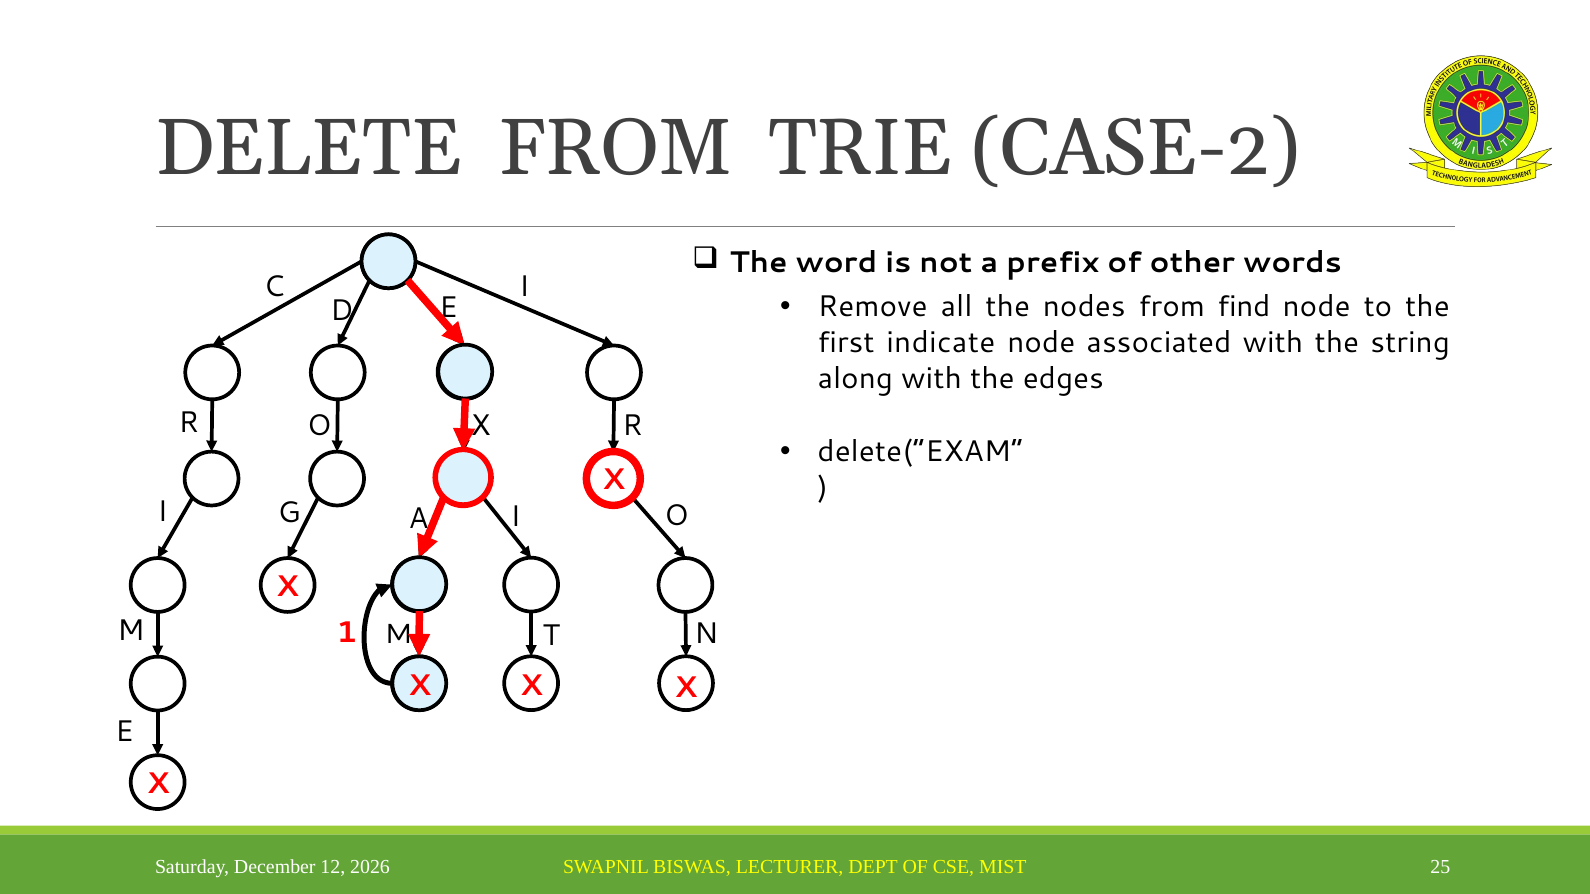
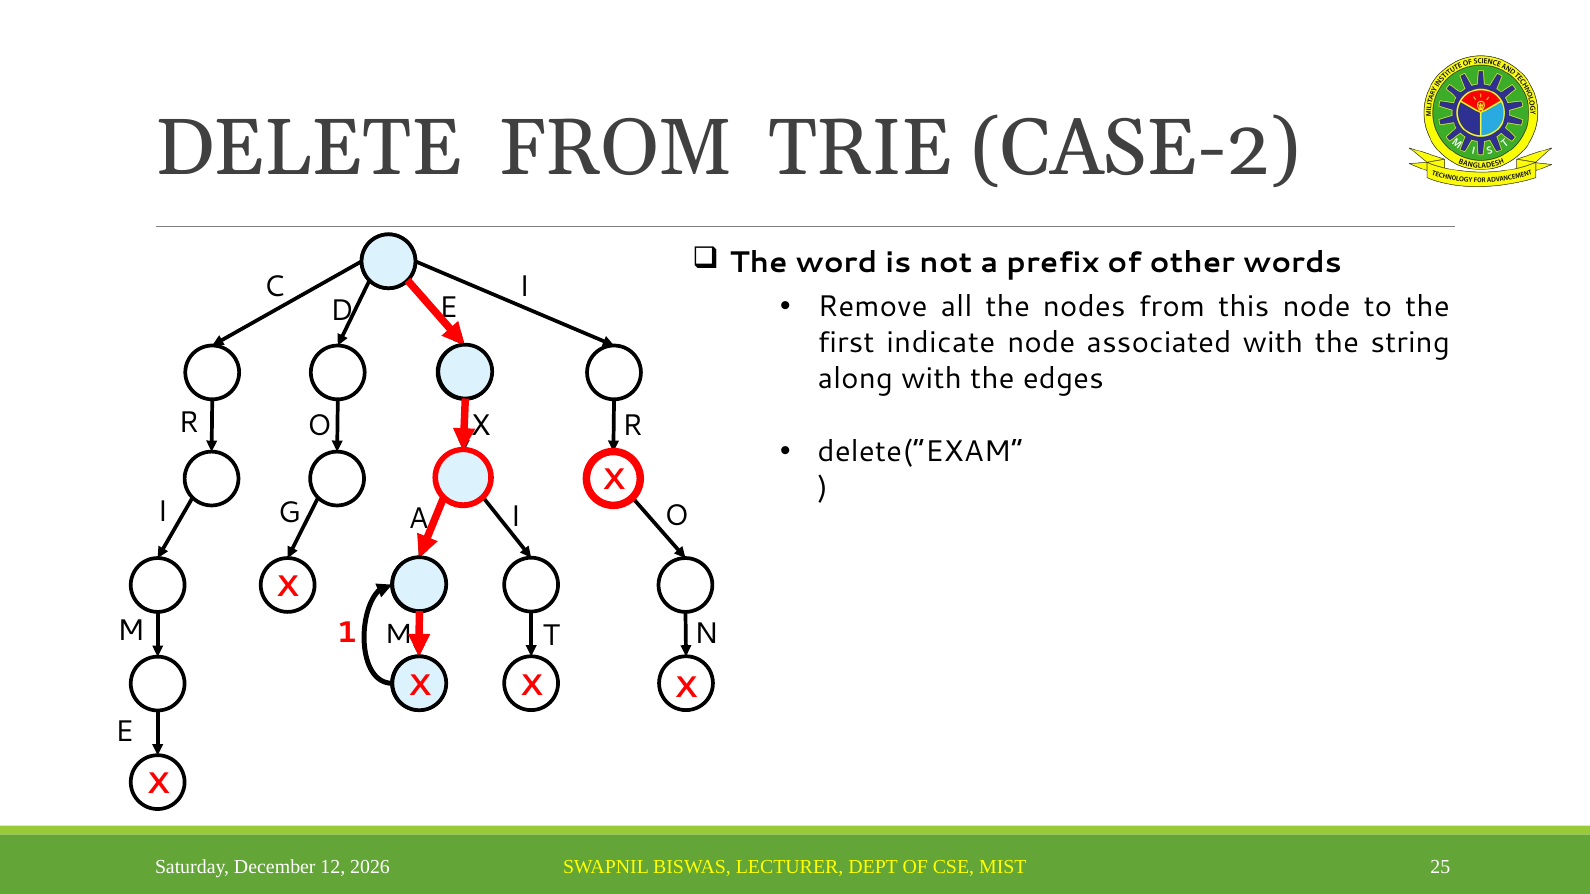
find: find -> this
